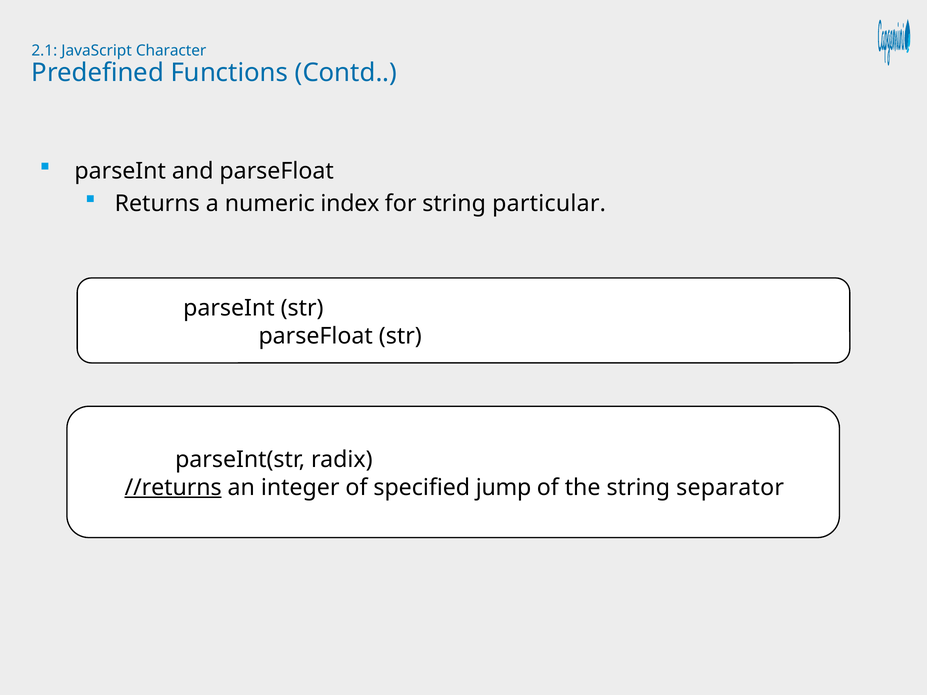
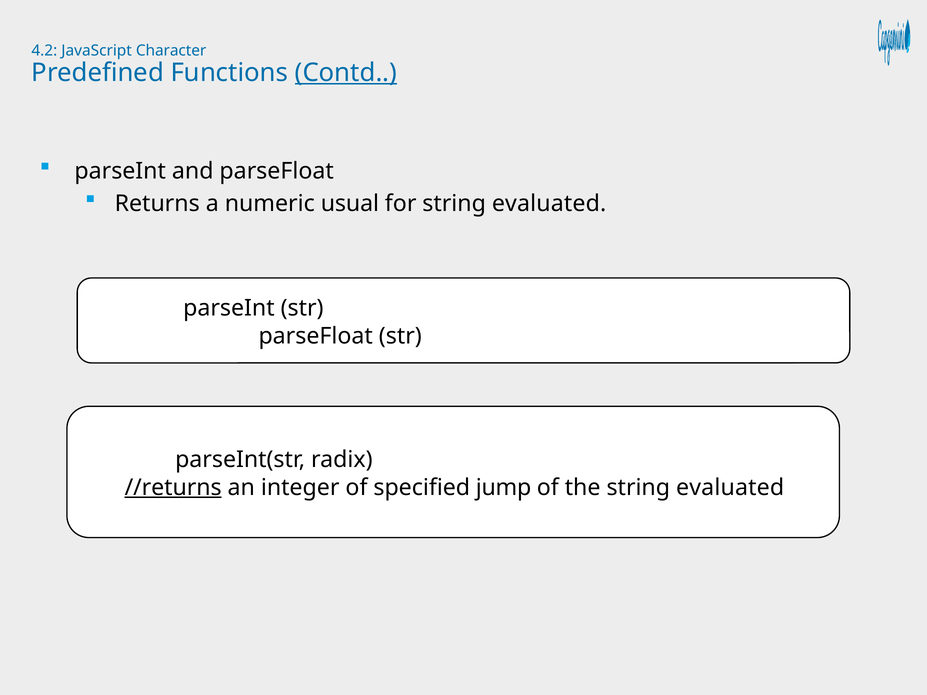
2.1: 2.1 -> 4.2
Contd underline: none -> present
index: index -> usual
for string particular: particular -> evaluated
the string separator: separator -> evaluated
